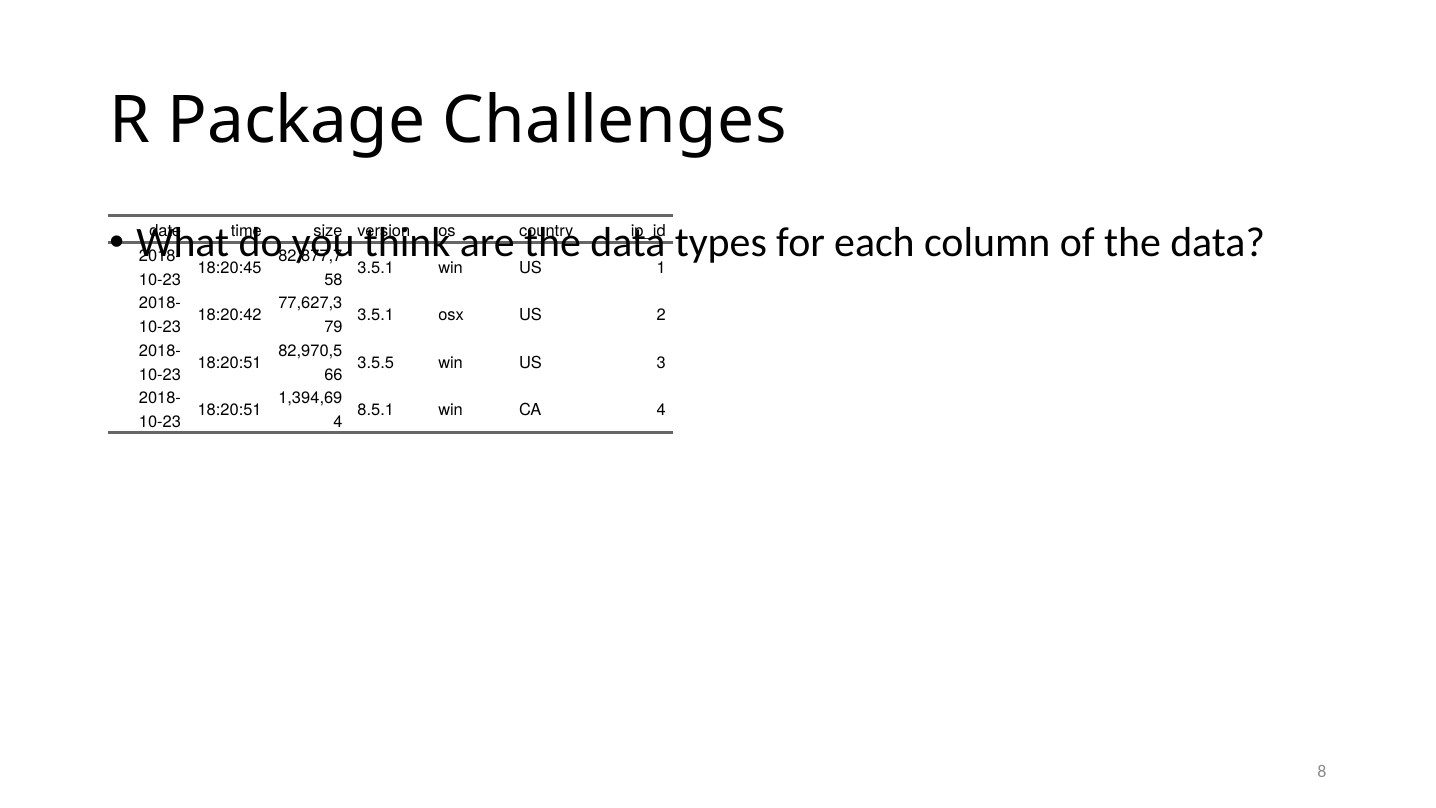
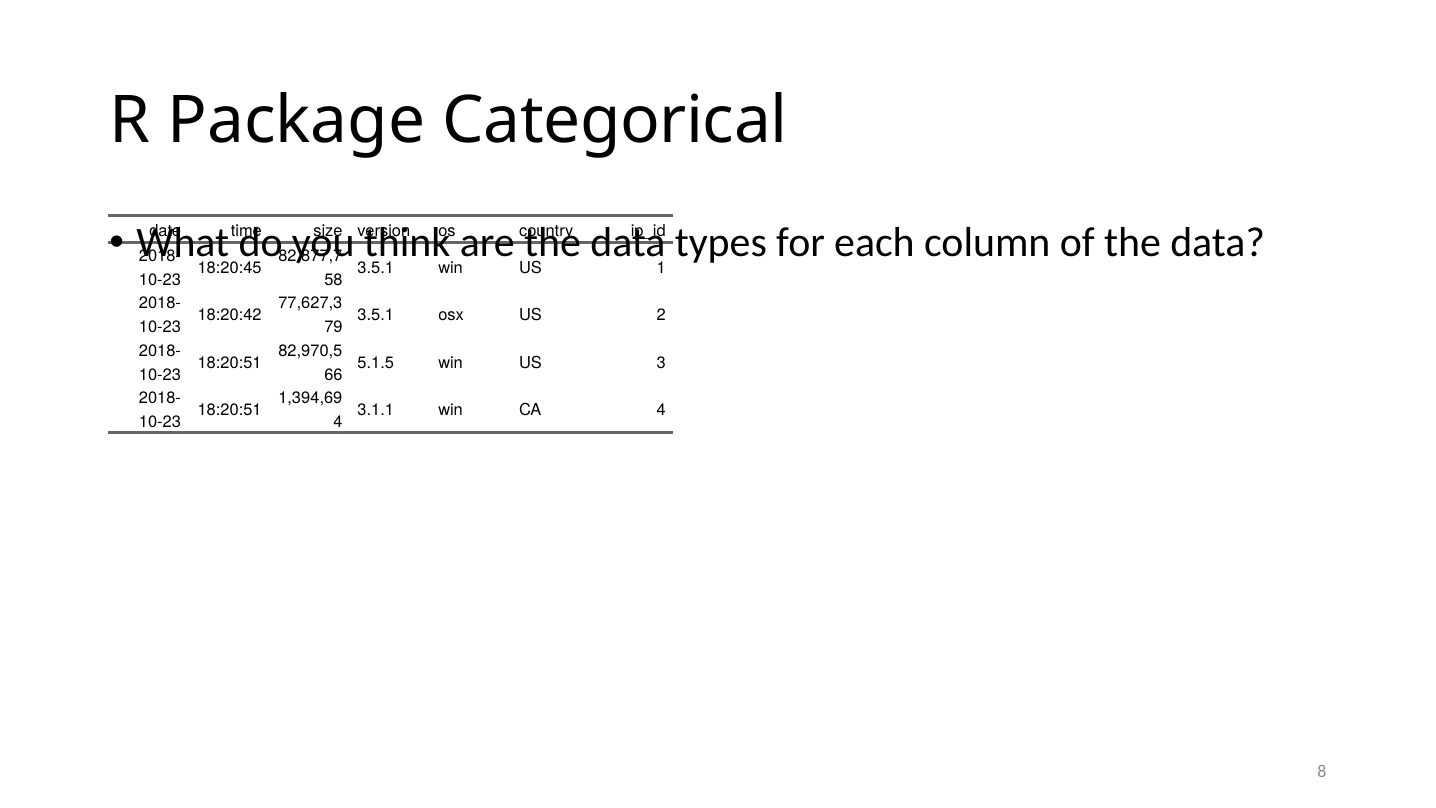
Challenges: Challenges -> Categorical
3.5.5: 3.5.5 -> 5.1.5
8.5.1: 8.5.1 -> 3.1.1
